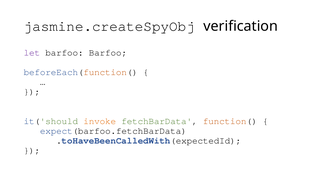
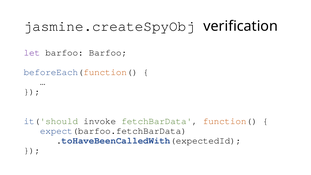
invoke colour: orange -> black
